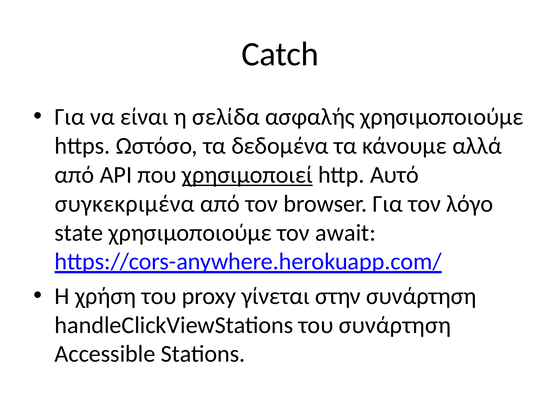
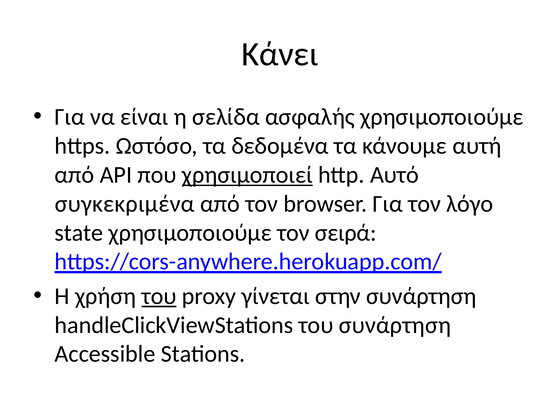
Catch: Catch -> Κάνει
αλλά: αλλά -> αυτή
await: await -> σειρά
του at (159, 296) underline: none -> present
